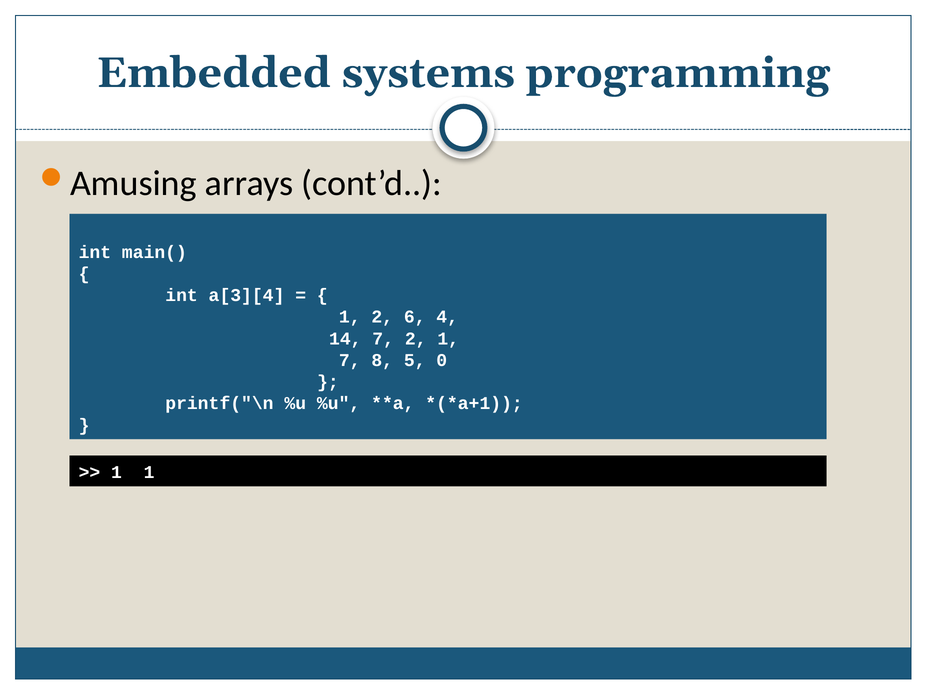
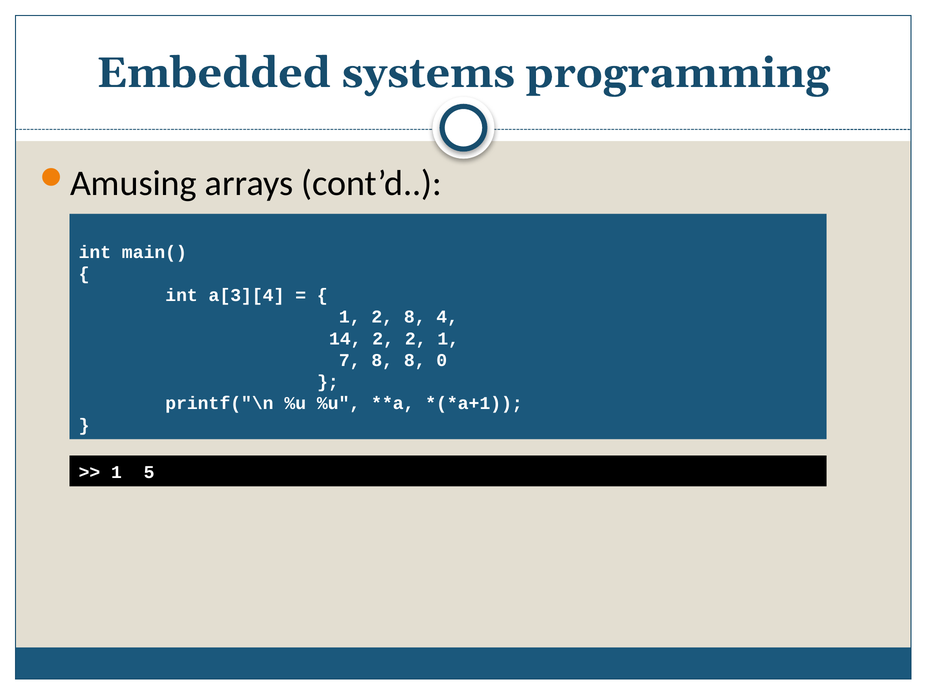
2 6: 6 -> 8
14 7: 7 -> 2
8 5: 5 -> 8
1 1: 1 -> 5
